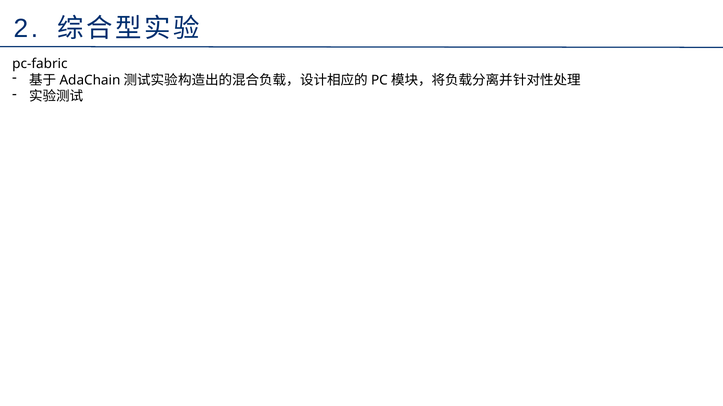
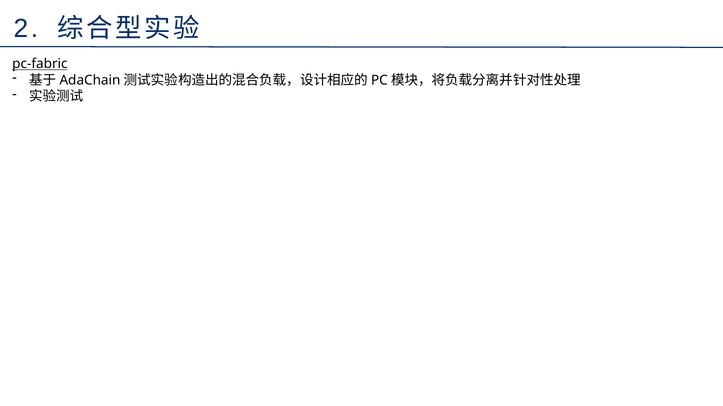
pc-fabric underline: none -> present
